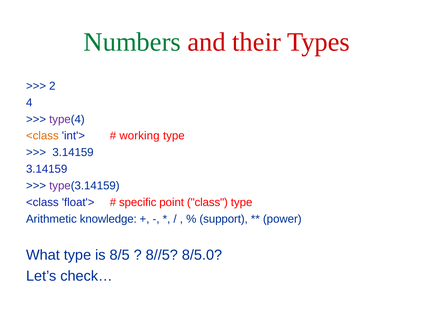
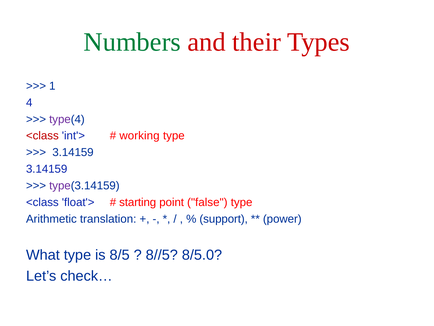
2: 2 -> 1
<class at (42, 136) colour: orange -> red
specific: specific -> starting
class: class -> false
knowledge: knowledge -> translation
